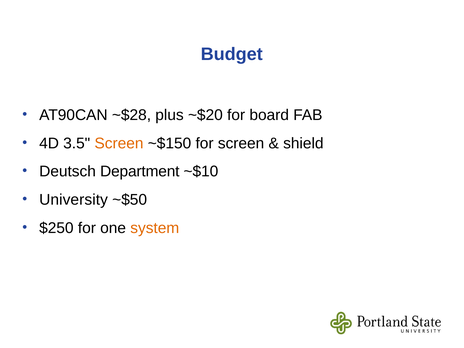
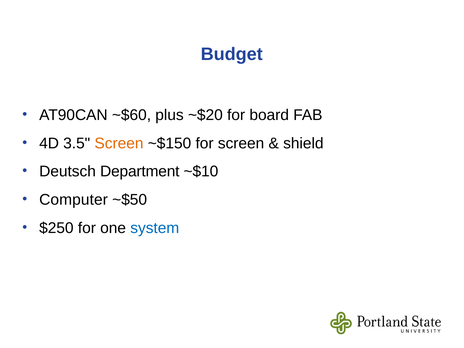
~$28: ~$28 -> ~$60
University: University -> Computer
system colour: orange -> blue
